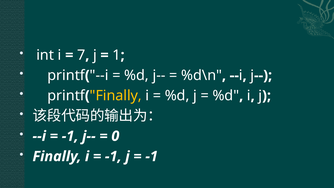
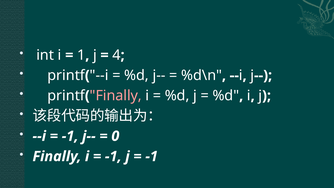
7: 7 -> 1
1: 1 -> 4
Finally at (116, 96) colour: yellow -> pink
